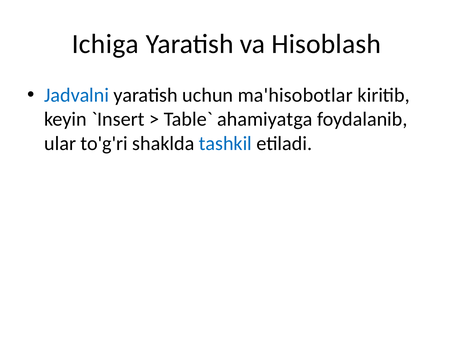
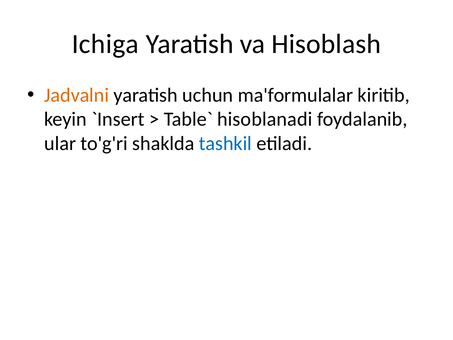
Jadvalni colour: blue -> orange
ma'hisobotlar: ma'hisobotlar -> ma'formulalar
ahamiyatga: ahamiyatga -> hisoblanadi
